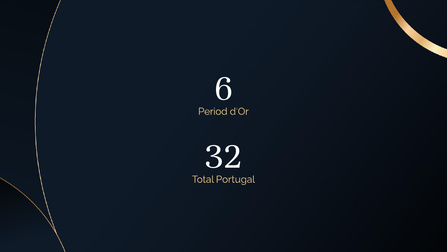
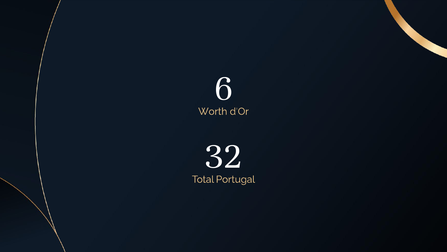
Period: Period -> Worth
